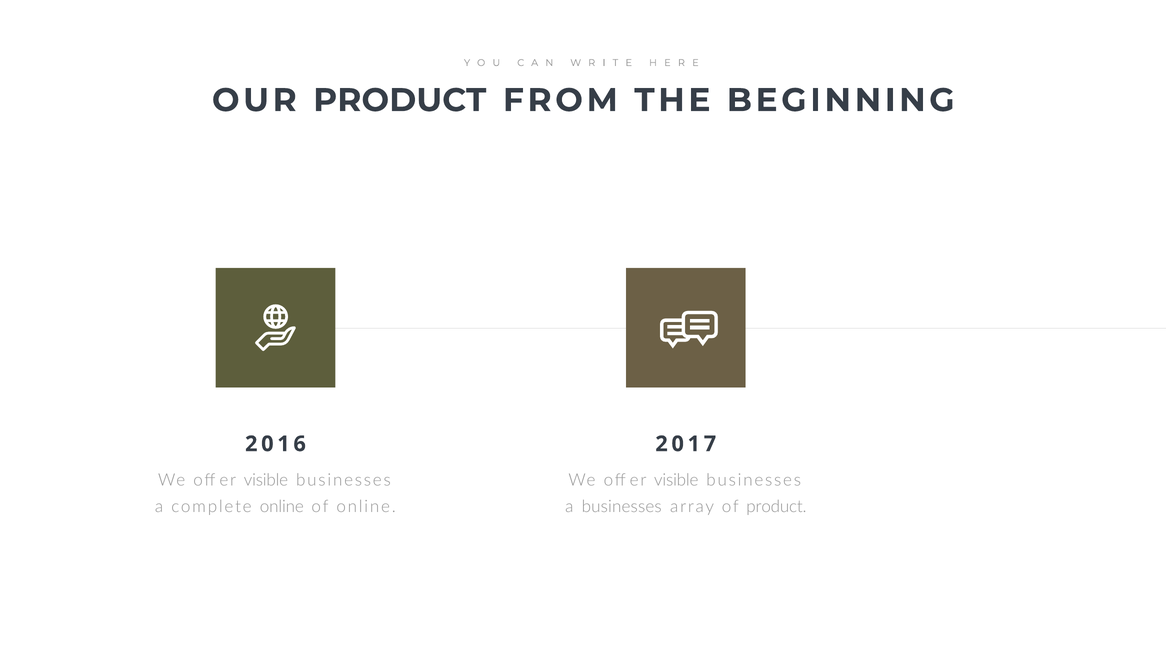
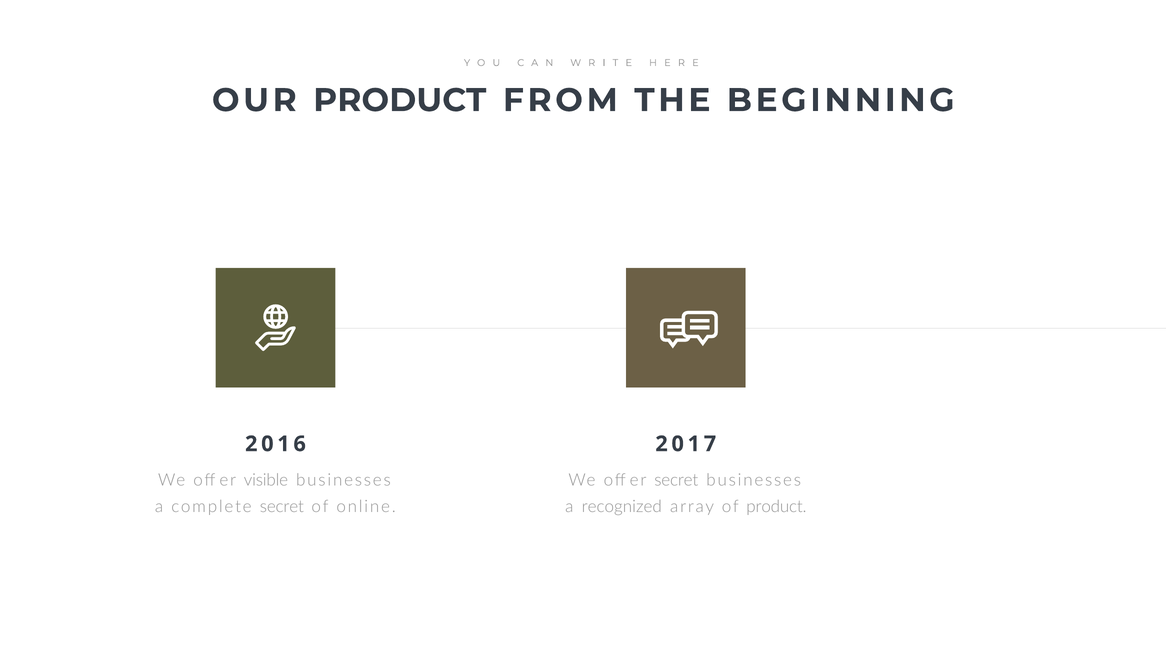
visible at (676, 480): visible -> secret
complete online: online -> secret
a businesses: businesses -> recognized
